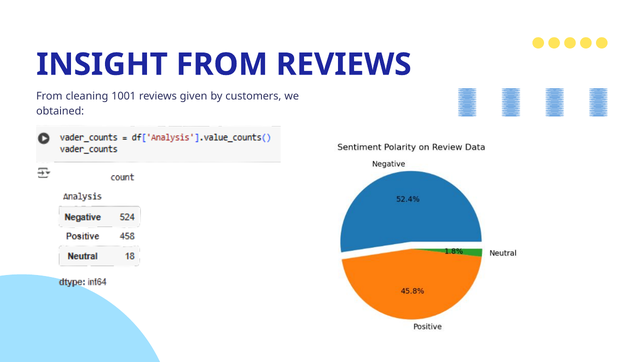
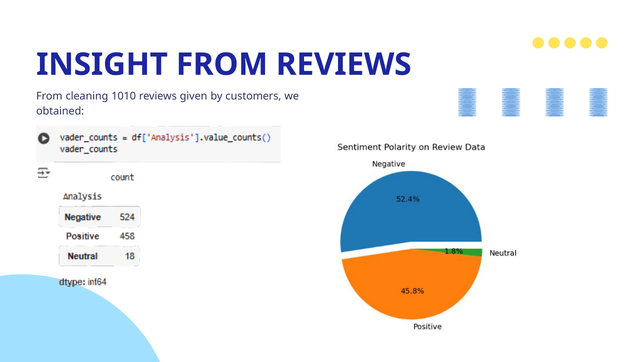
1001: 1001 -> 1010
